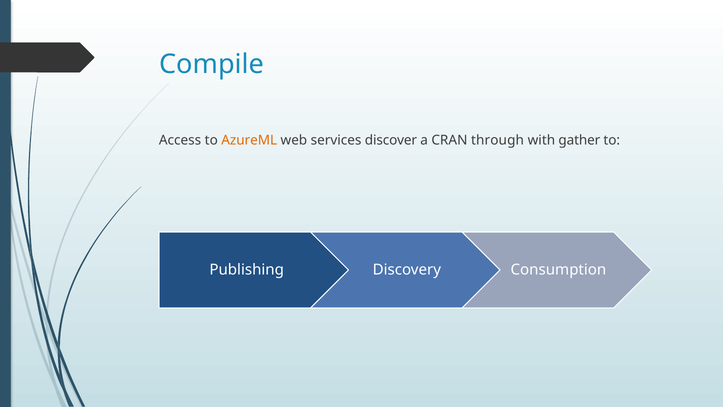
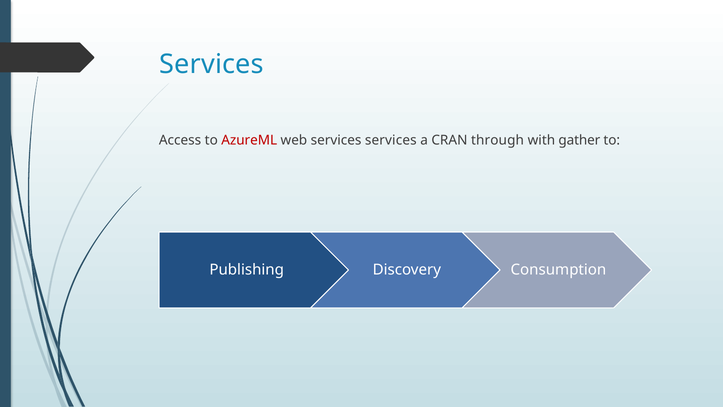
Compile at (212, 64): Compile -> Services
AzureML colour: orange -> red
services discover: discover -> services
